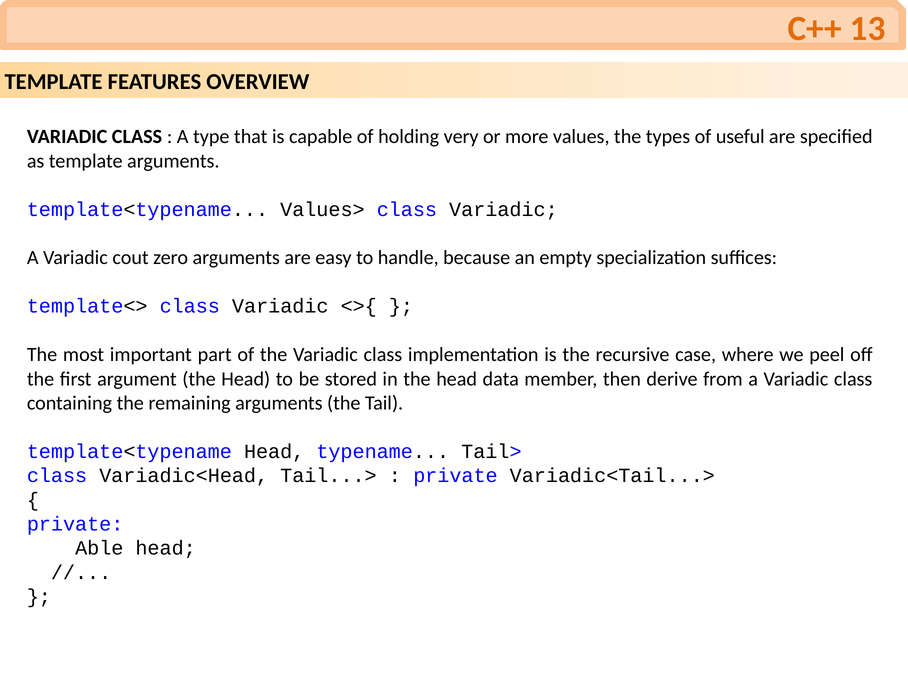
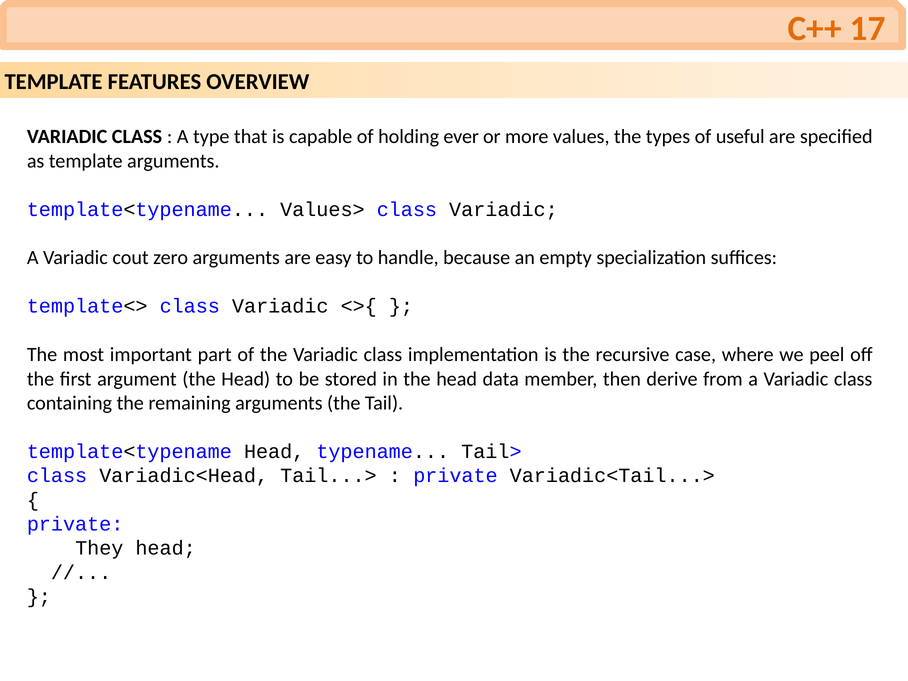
13: 13 -> 17
very: very -> ever
Able: Able -> They
